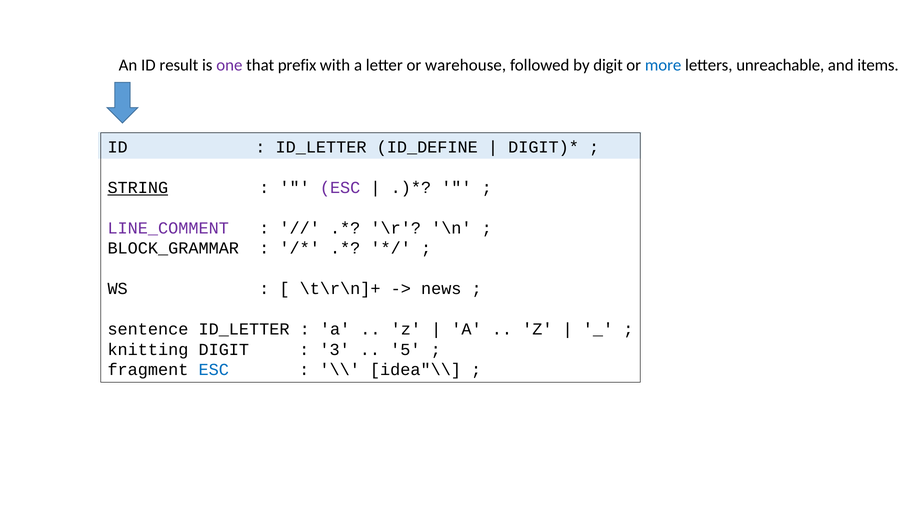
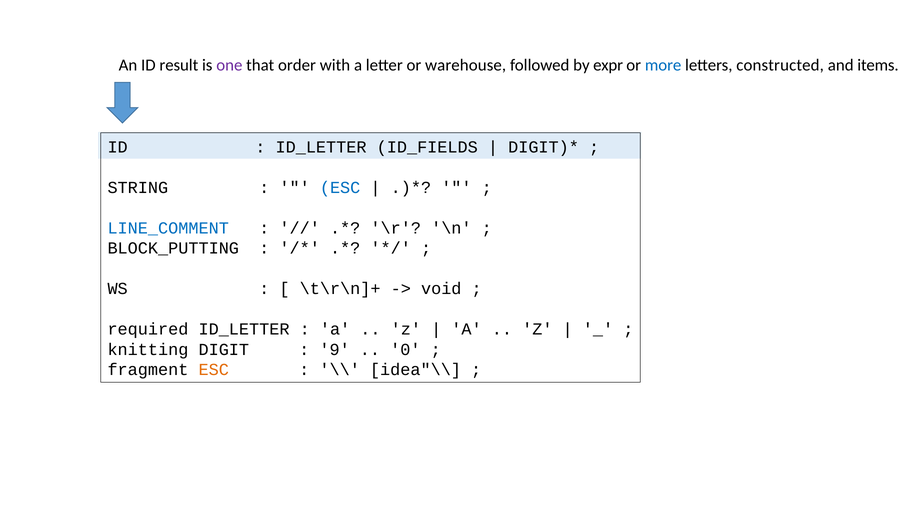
prefix: prefix -> order
by digit: digit -> expr
unreachable: unreachable -> constructed
ID_DEFINE: ID_DEFINE -> ID_FIELDS
STRING underline: present -> none
ESC at (340, 188) colour: purple -> blue
LINE_COMMENT colour: purple -> blue
BLOCK_GRAMMAR: BLOCK_GRAMMAR -> BLOCK_PUTTING
news: news -> void
sentence: sentence -> required
3: 3 -> 9
5: 5 -> 0
ESC at (214, 370) colour: blue -> orange
